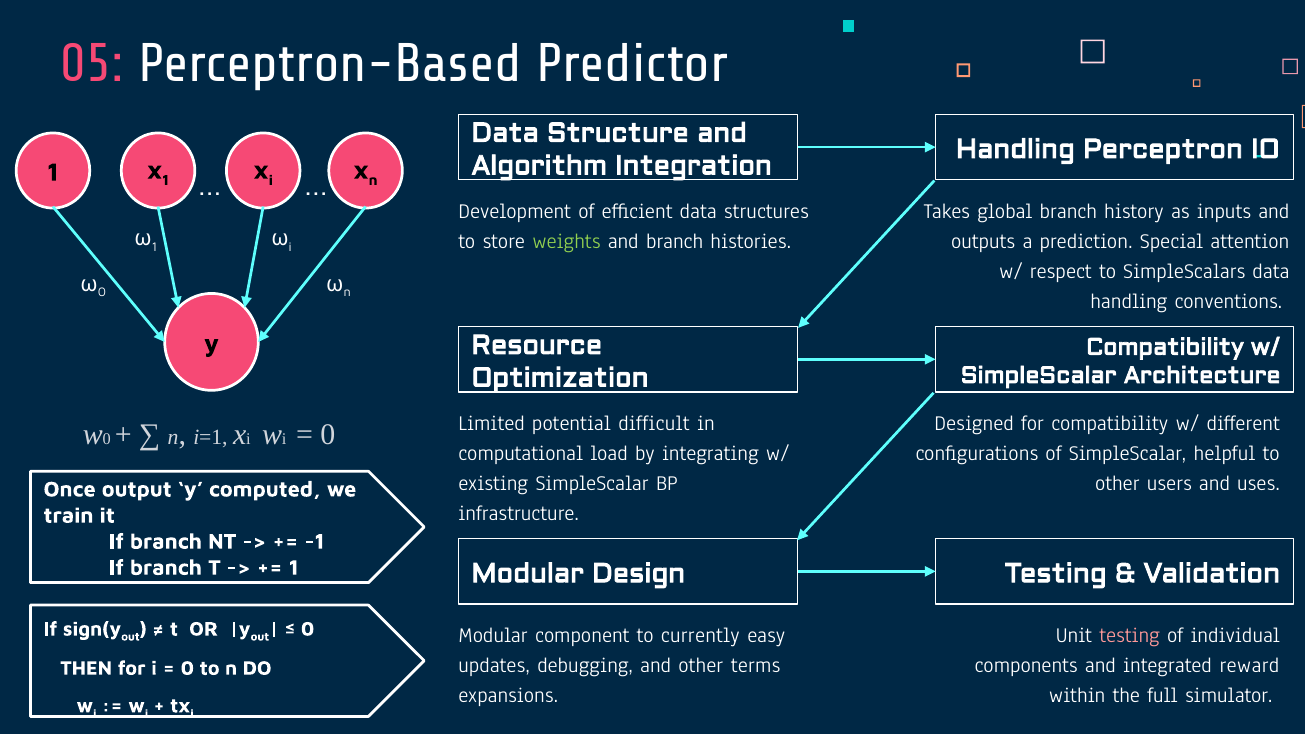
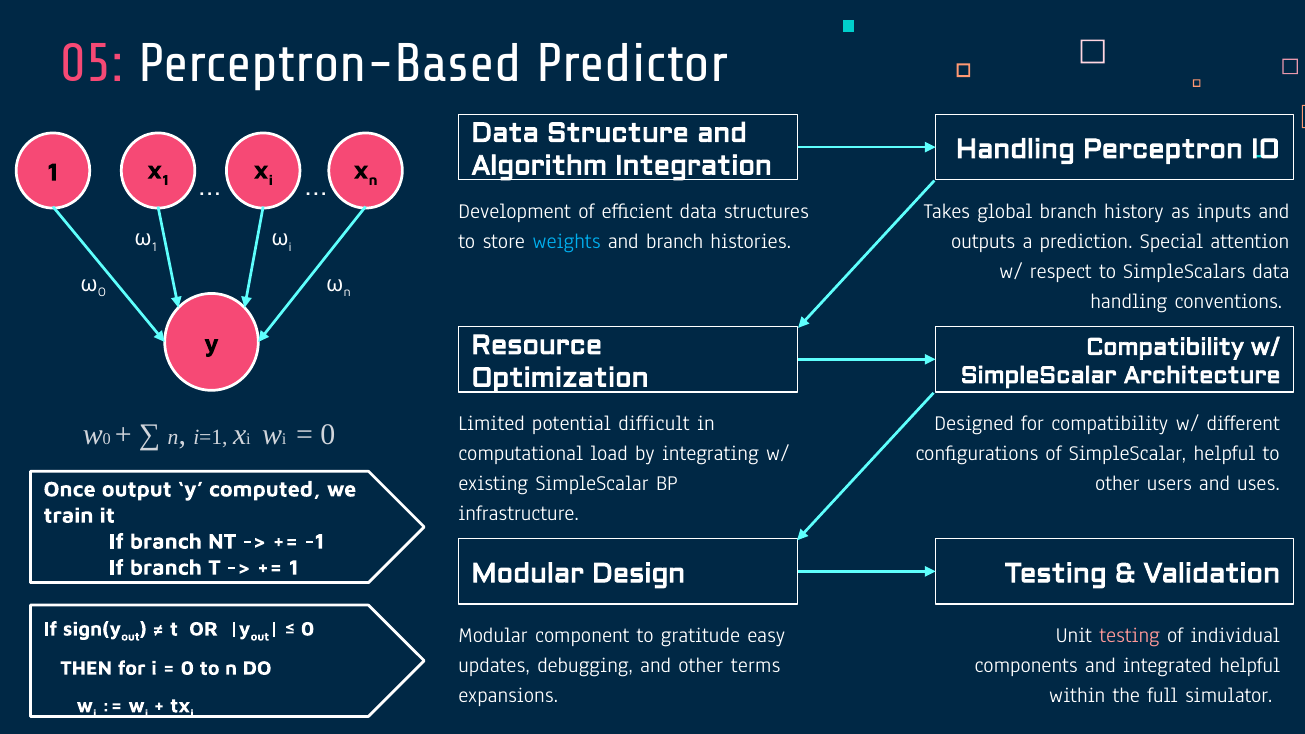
weights colour: light green -> light blue
currently: currently -> gratitude
integrated reward: reward -> helpful
